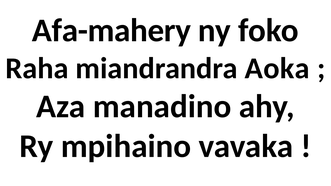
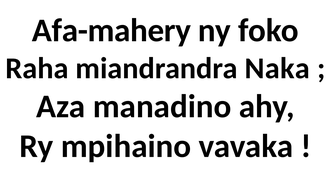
Aoka: Aoka -> Naka
